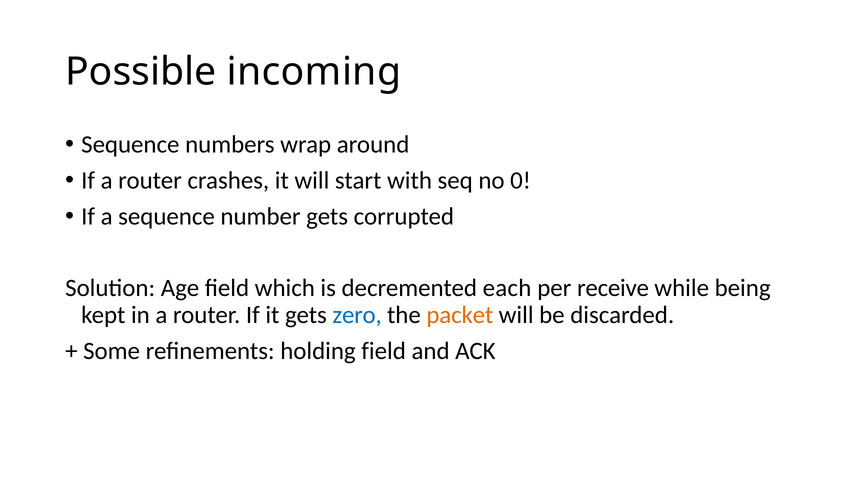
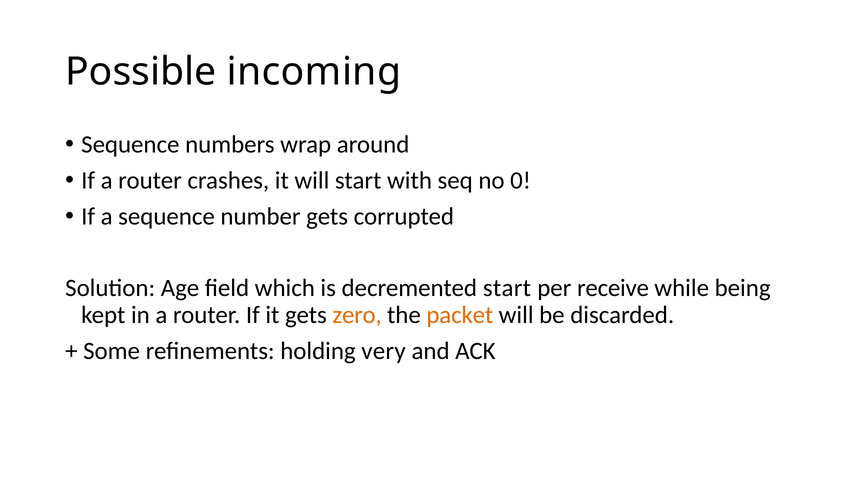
decremented each: each -> start
zero colour: blue -> orange
holding field: field -> very
